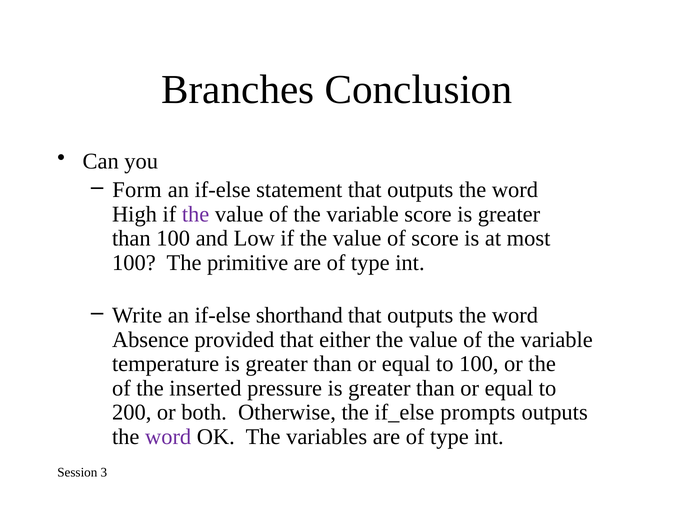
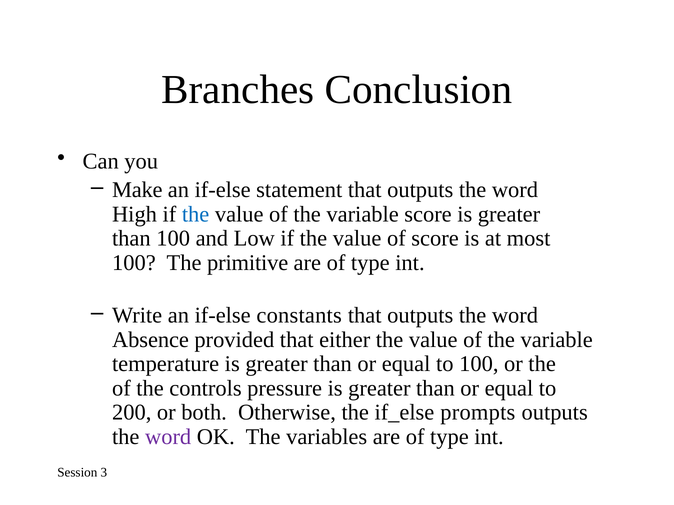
Form: Form -> Make
the at (196, 214) colour: purple -> blue
shorthand: shorthand -> constants
inserted: inserted -> controls
